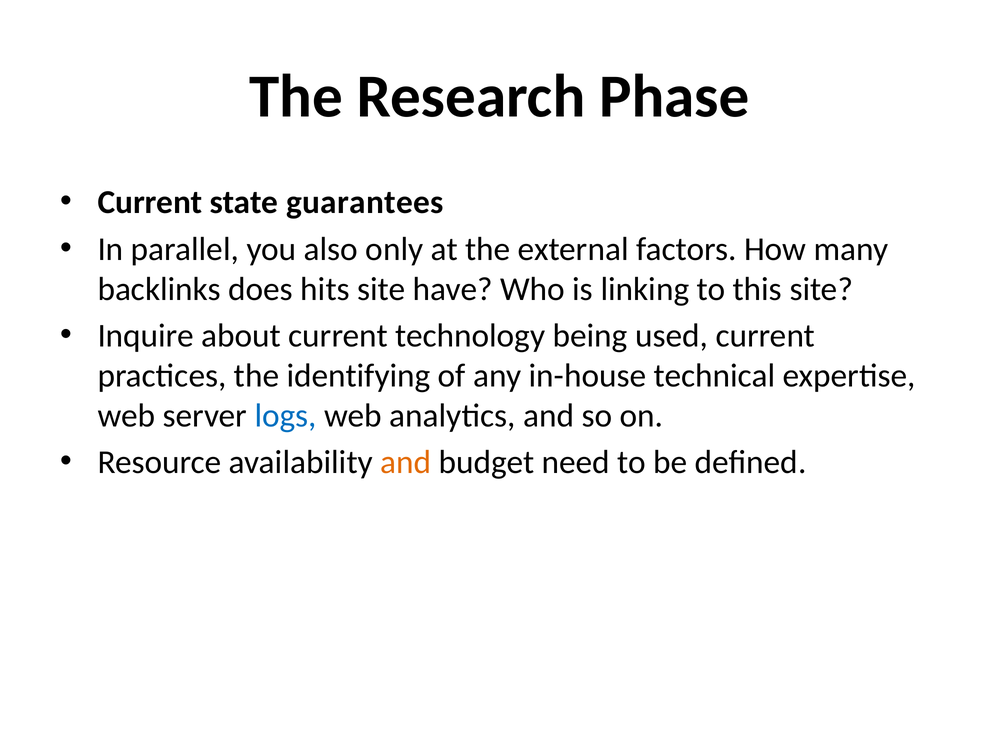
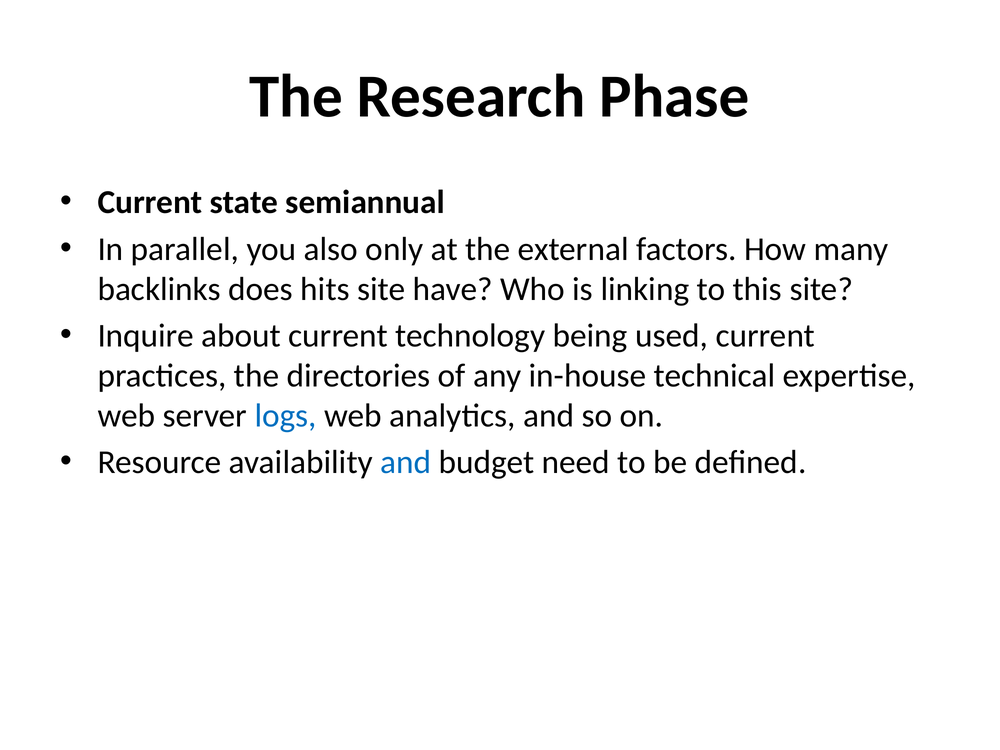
guarantees: guarantees -> semiannual
identifying: identifying -> directories
and at (406, 462) colour: orange -> blue
